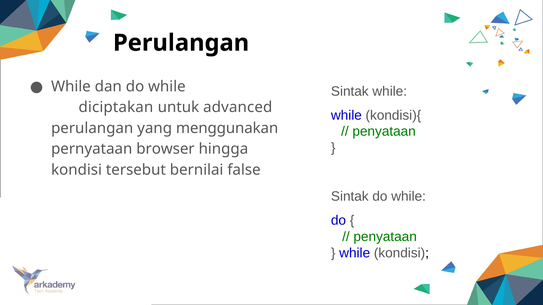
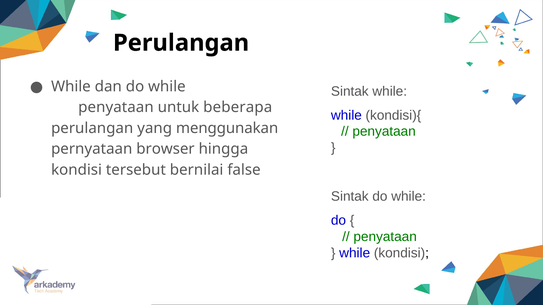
diciptakan at (116, 108): diciptakan -> penyataan
advanced: advanced -> beberapa
